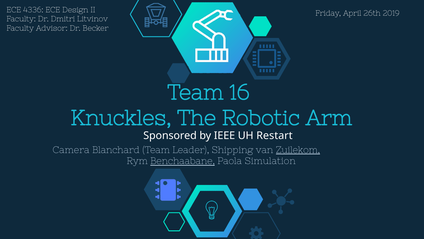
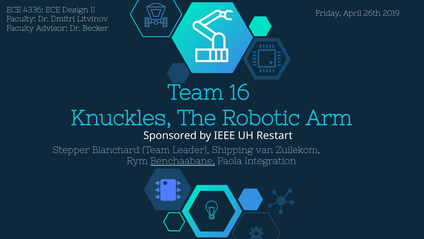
Camera: Camera -> Stepper
Zuilekom underline: present -> none
Simulation: Simulation -> Integration
